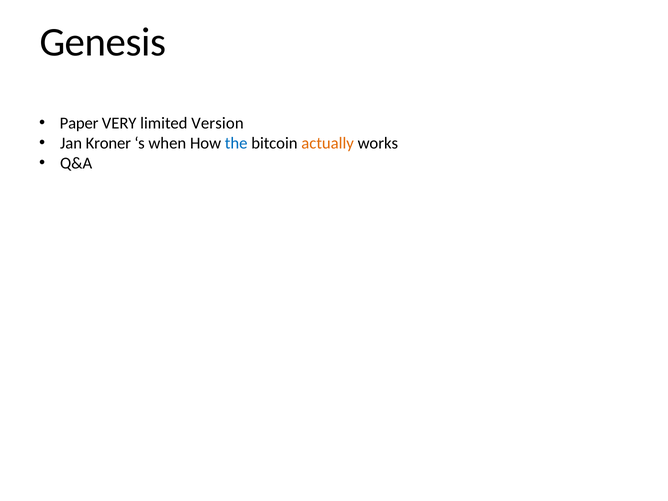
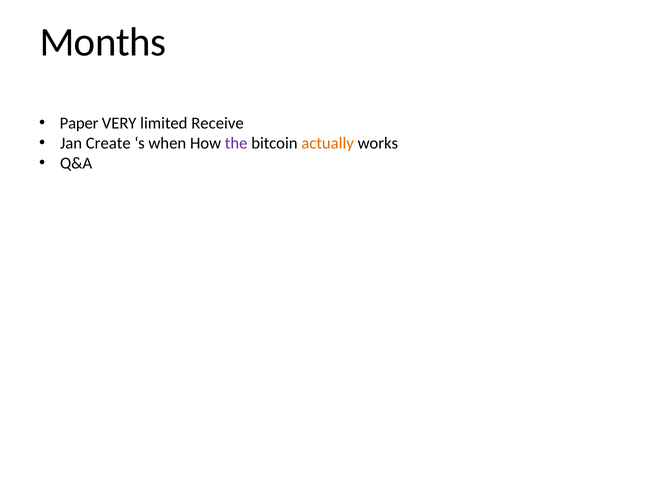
Genesis: Genesis -> Months
Version: Version -> Receive
Kroner: Kroner -> Create
the colour: blue -> purple
